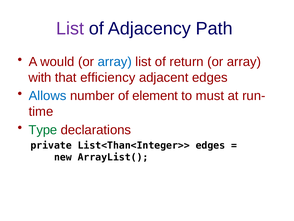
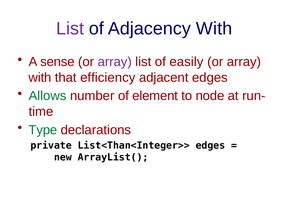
Adjacency Path: Path -> With
would: would -> sense
array at (115, 62) colour: blue -> purple
return: return -> easily
Allows colour: blue -> green
must: must -> node
